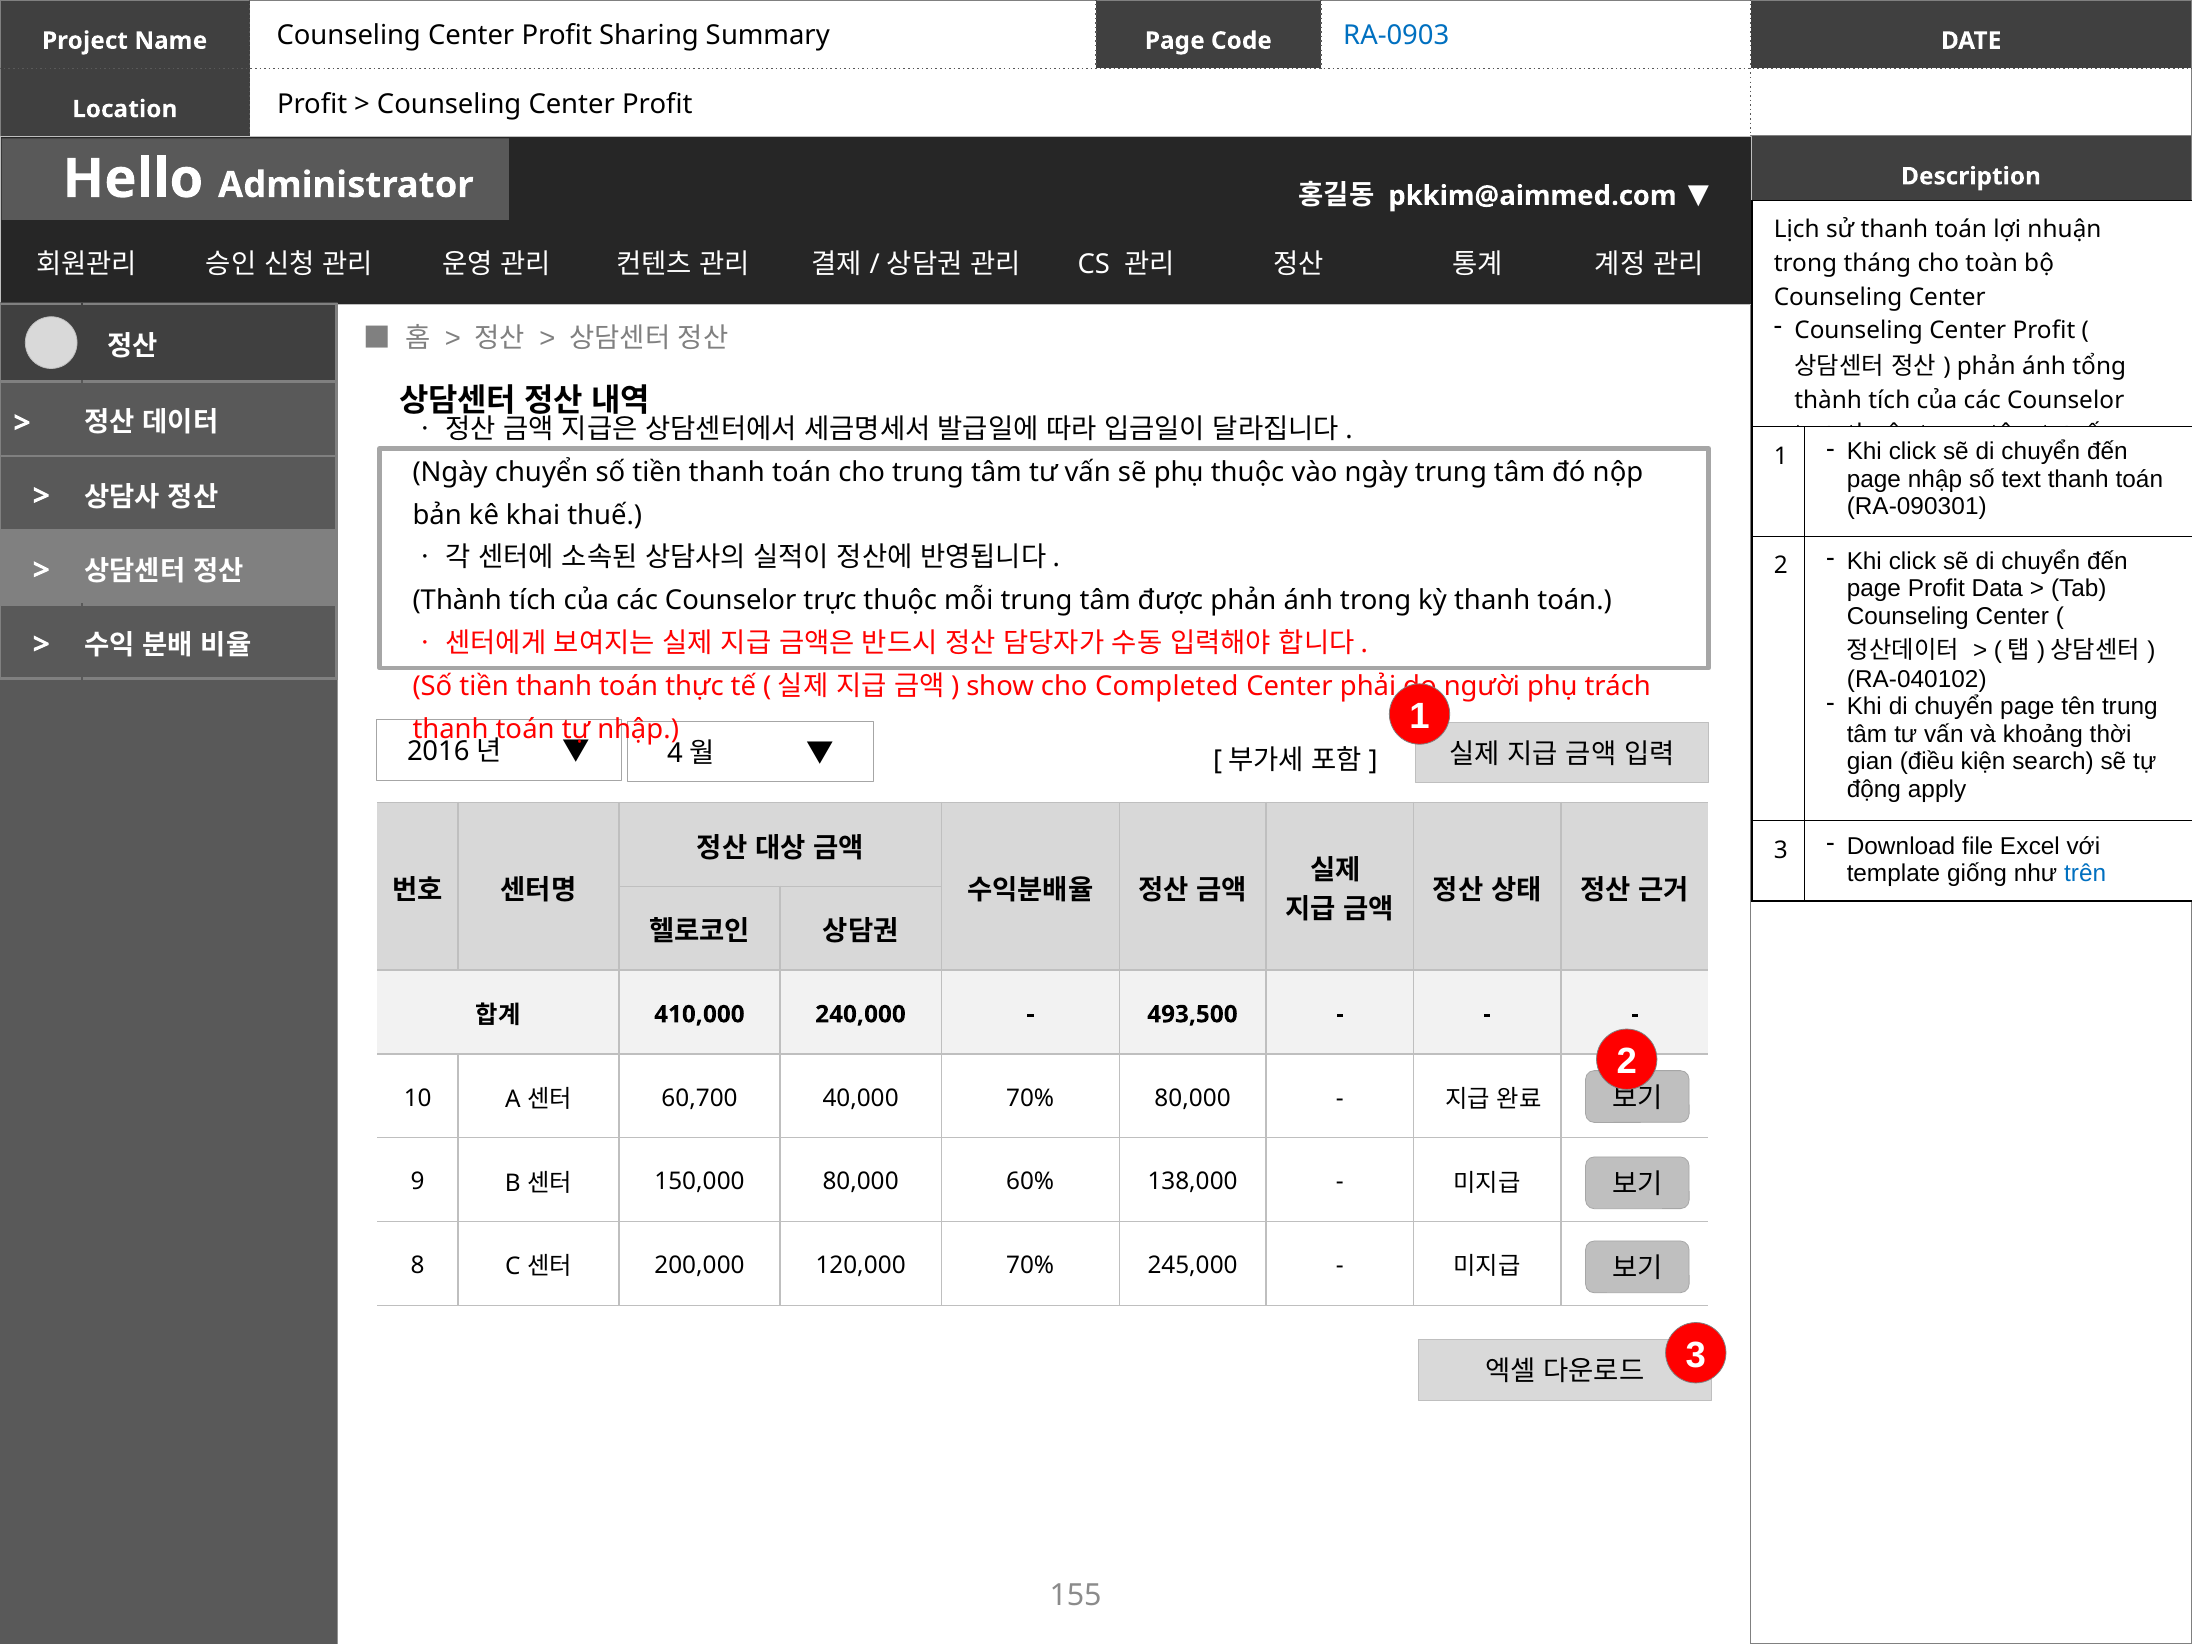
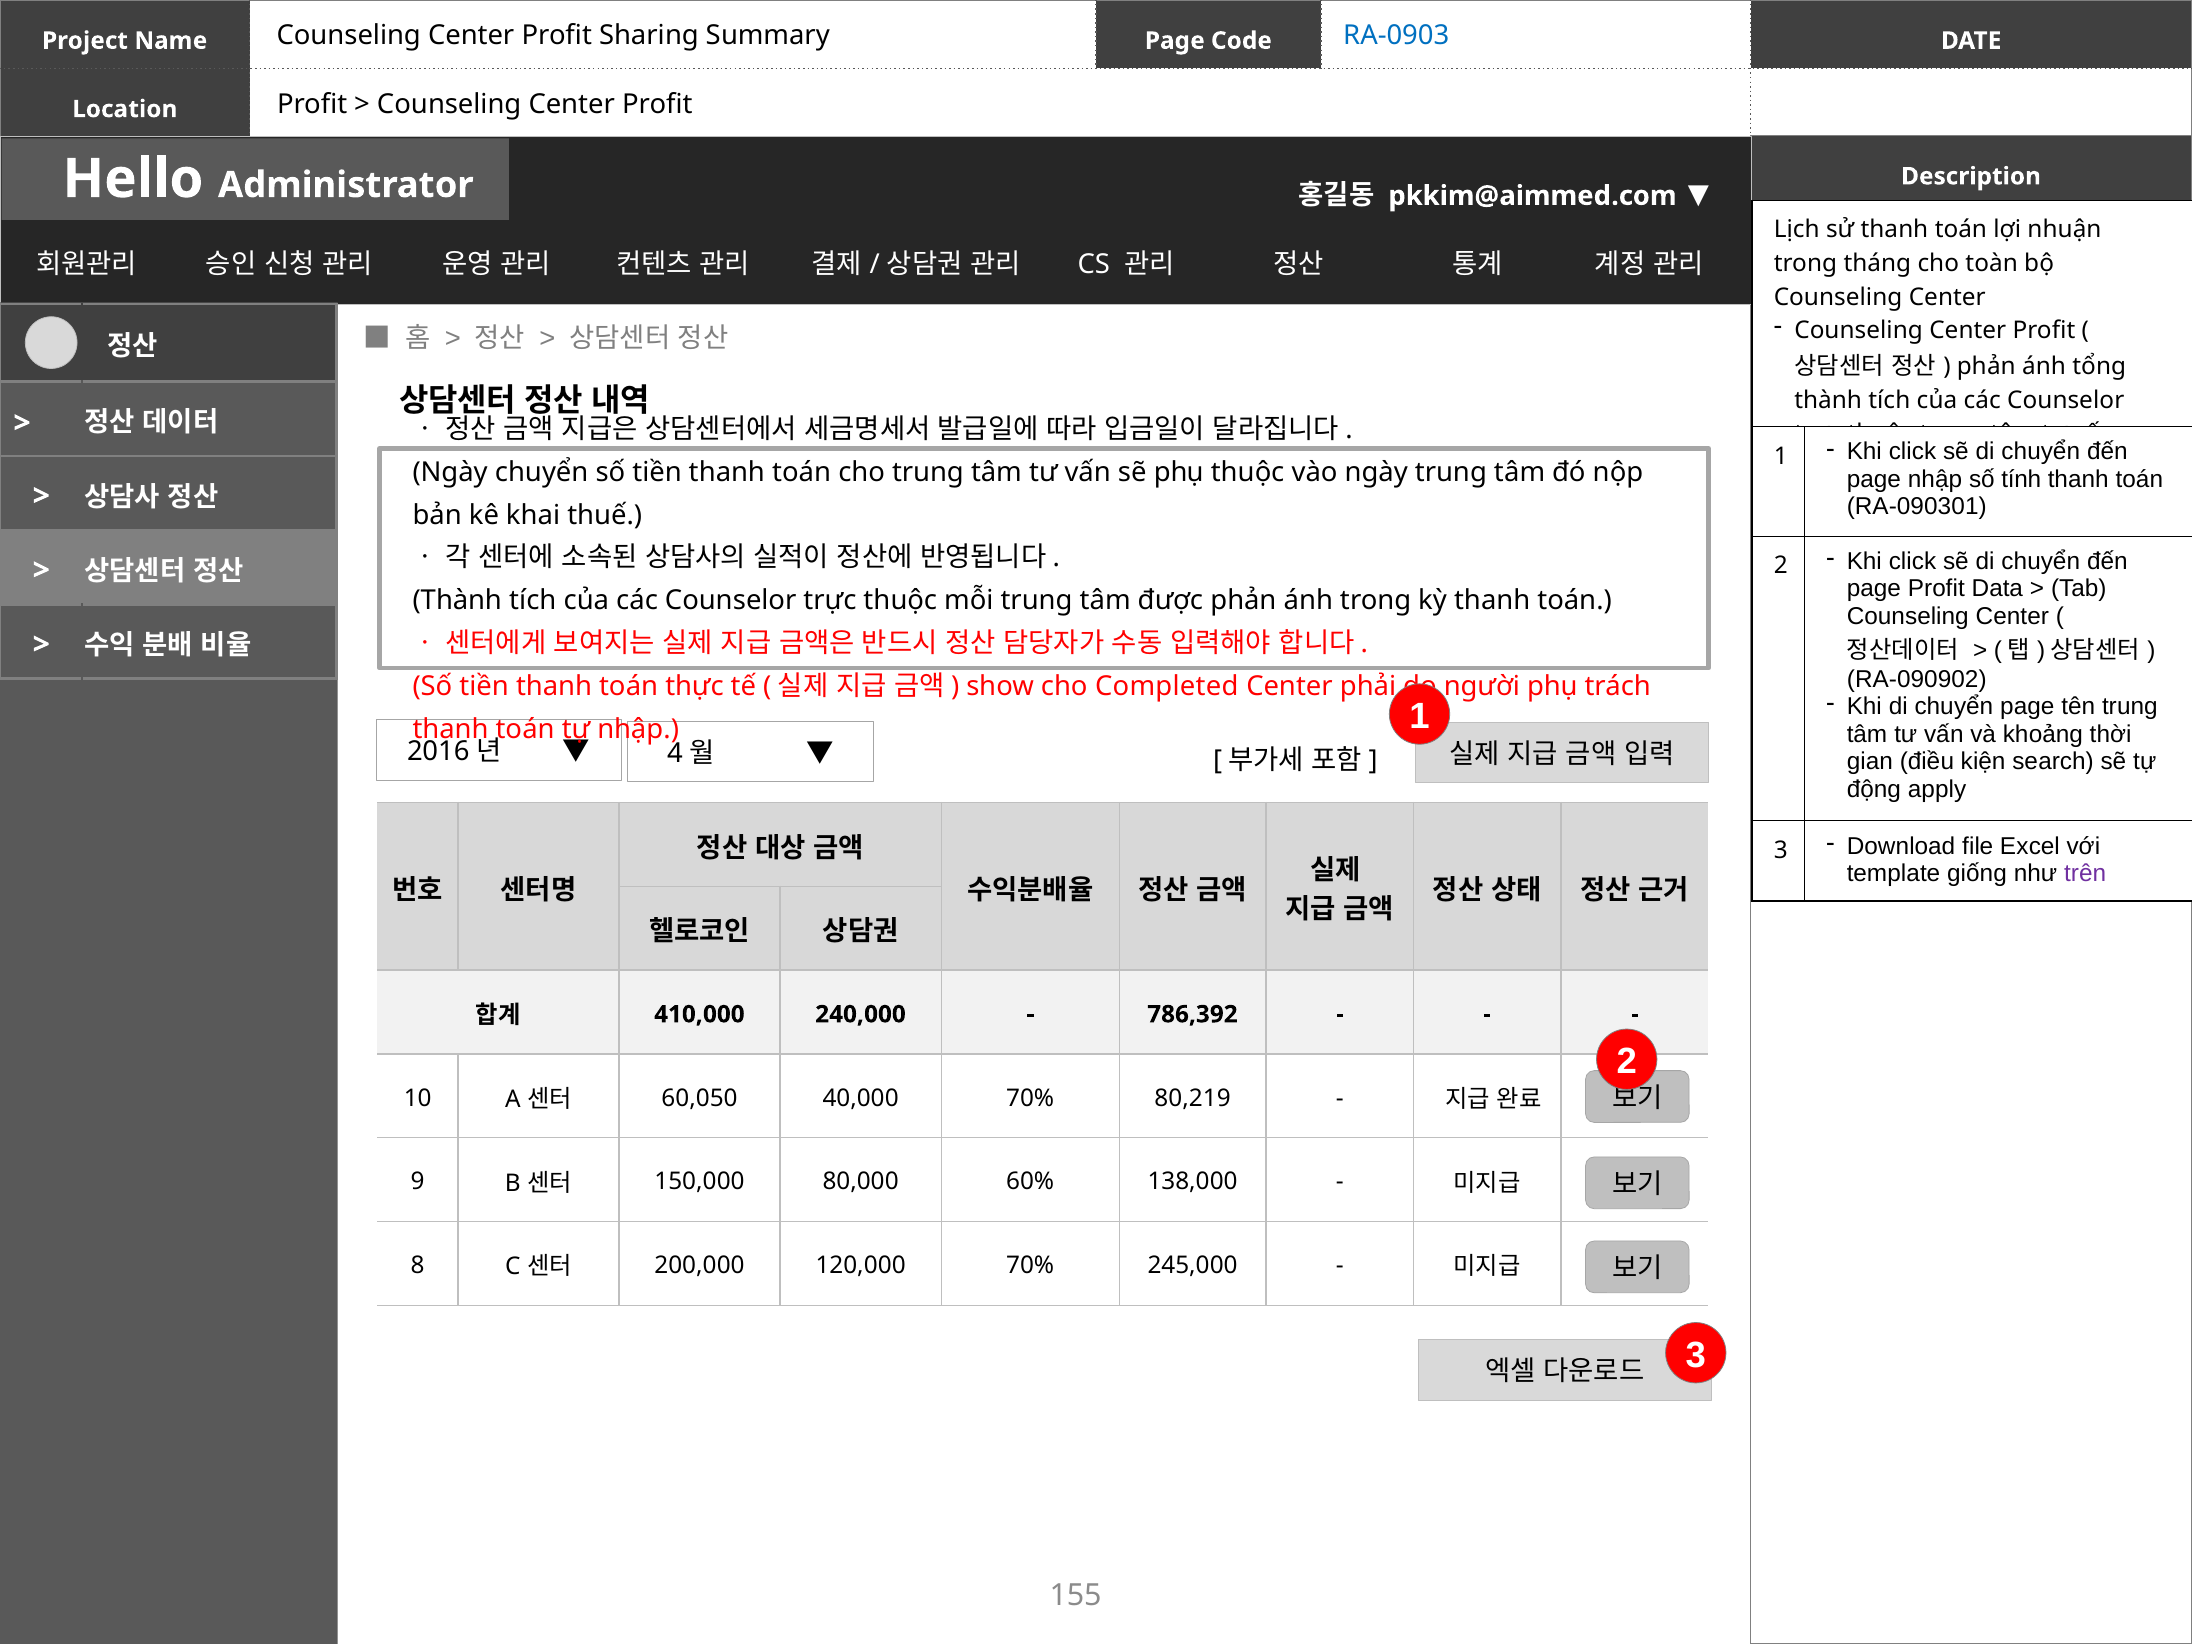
text: text -> tính
RA-040102: RA-040102 -> RA-090902
trên colour: blue -> purple
493,500: 493,500 -> 786,392
60,700: 60,700 -> 60,050
70% 80,000: 80,000 -> 80,219
